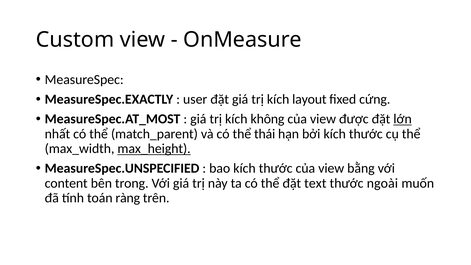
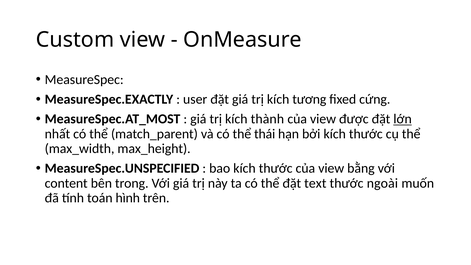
layout: layout -> tương
không: không -> thành
max_height underline: present -> none
ràng: ràng -> hình
